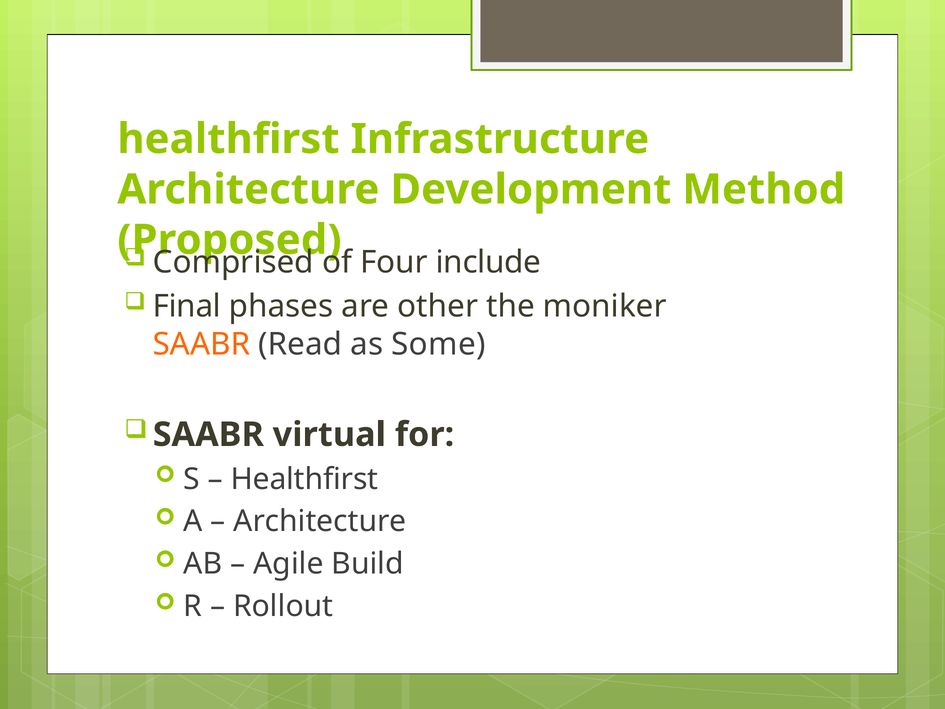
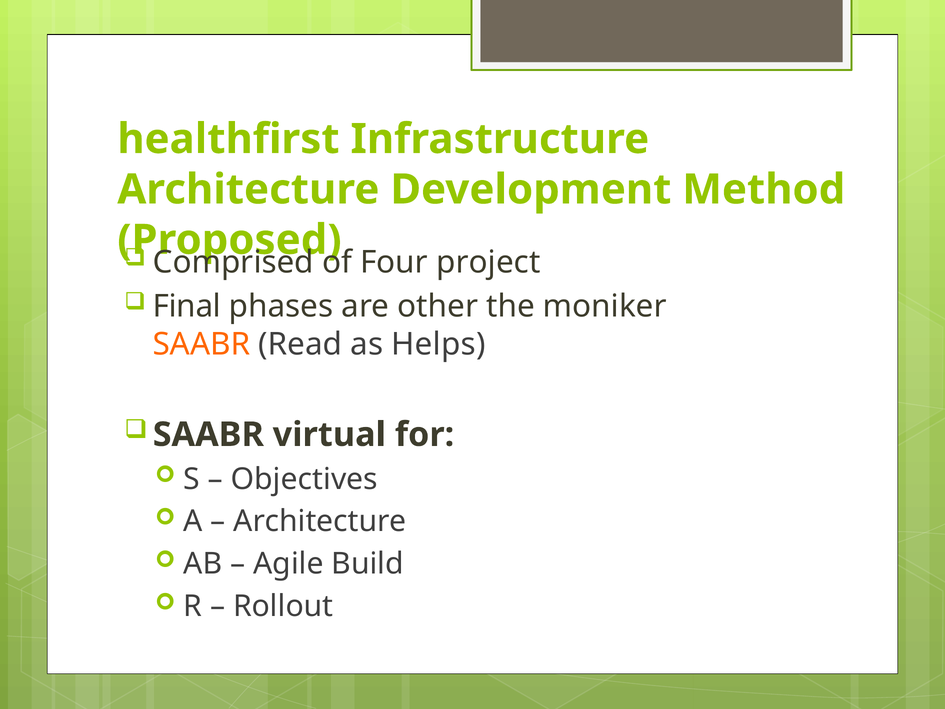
include: include -> project
Some: Some -> Helps
Healthfirst at (304, 479): Healthfirst -> Objectives
